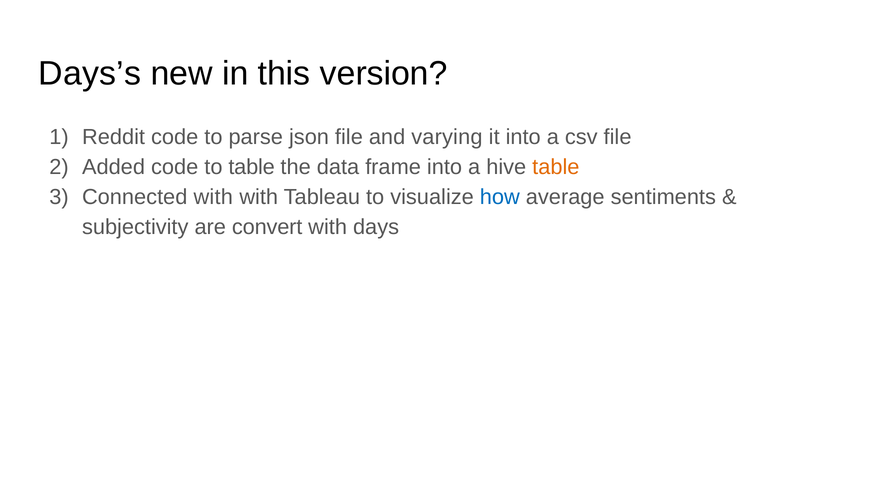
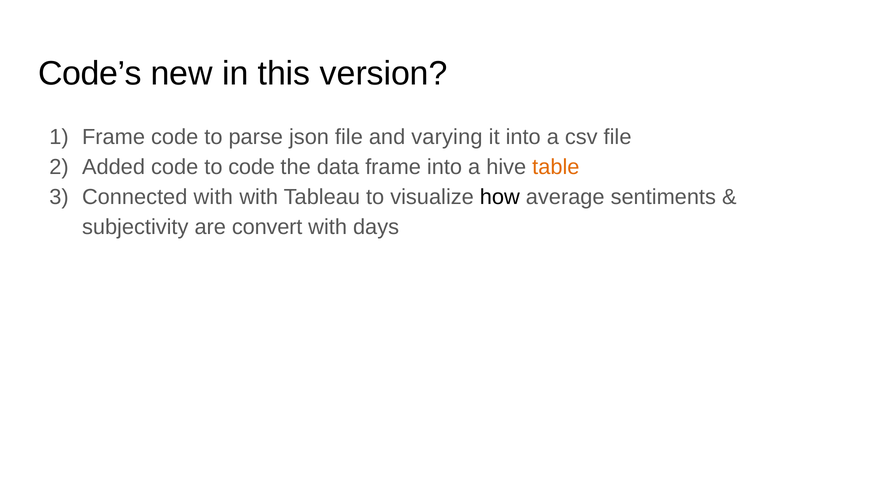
Days’s: Days’s -> Code’s
Reddit at (114, 137): Reddit -> Frame
to table: table -> code
how colour: blue -> black
